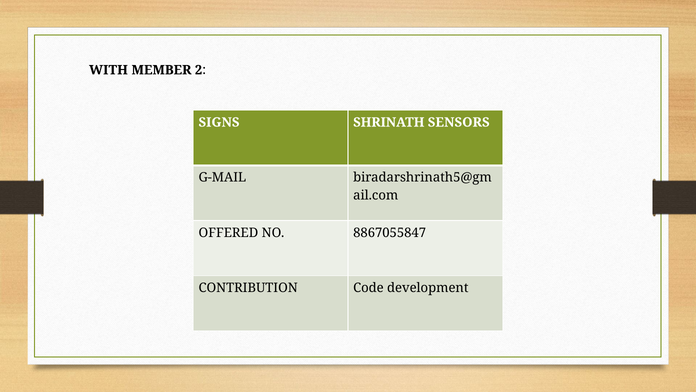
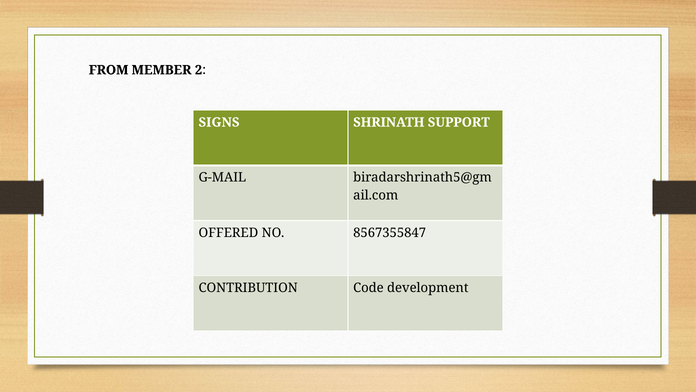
WITH: WITH -> FROM
SENSORS: SENSORS -> SUPPORT
8867055847: 8867055847 -> 8567355847
